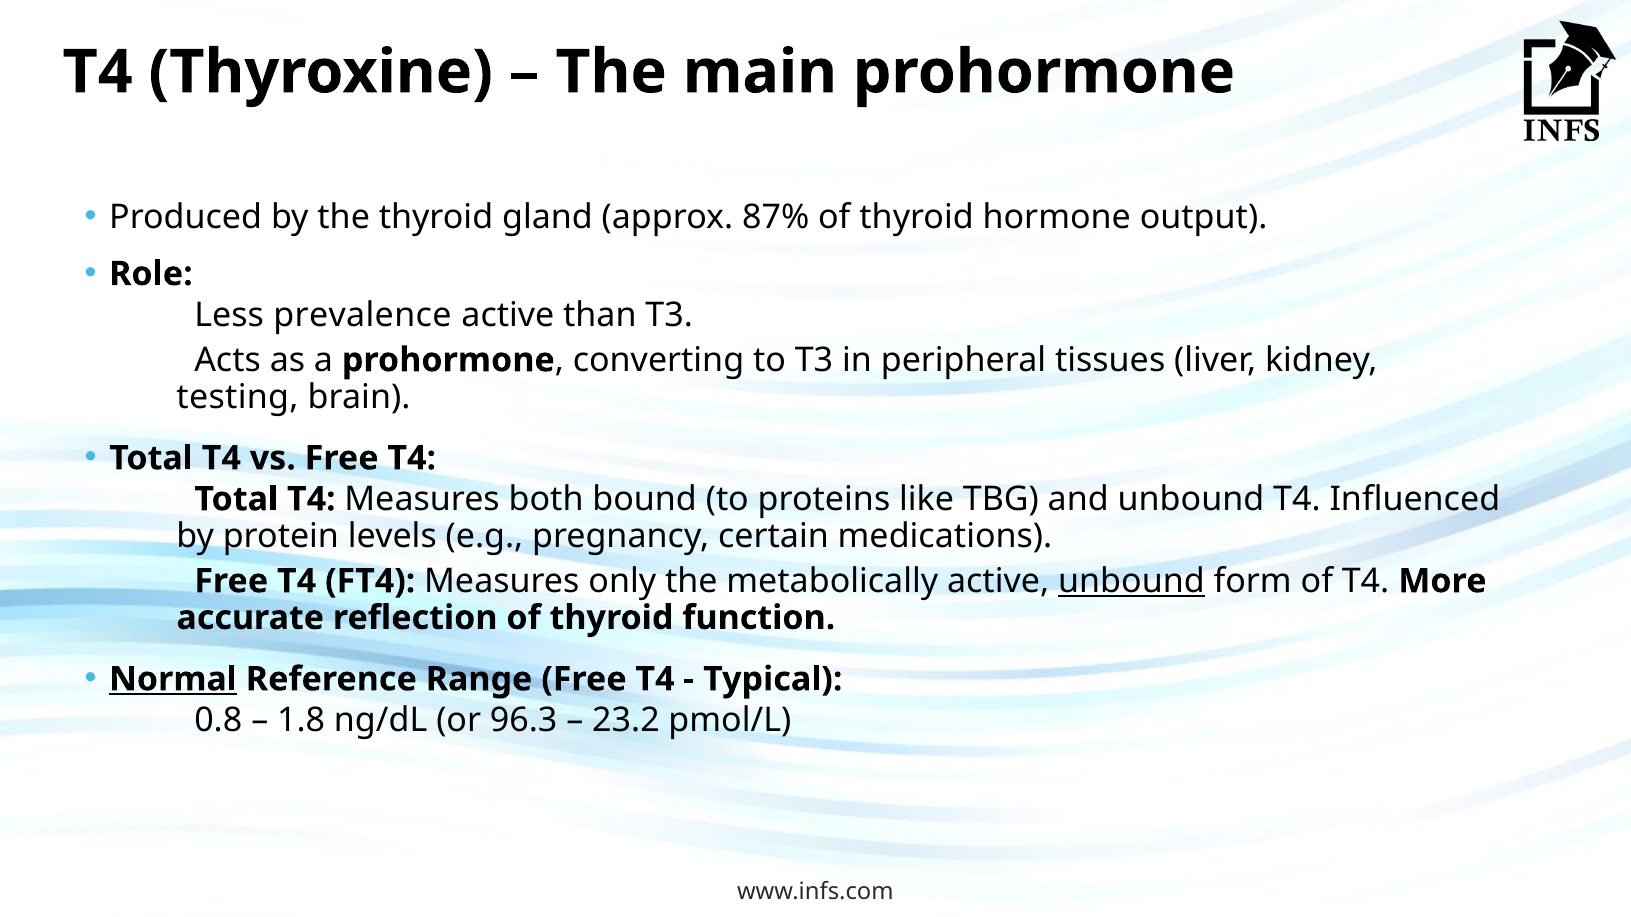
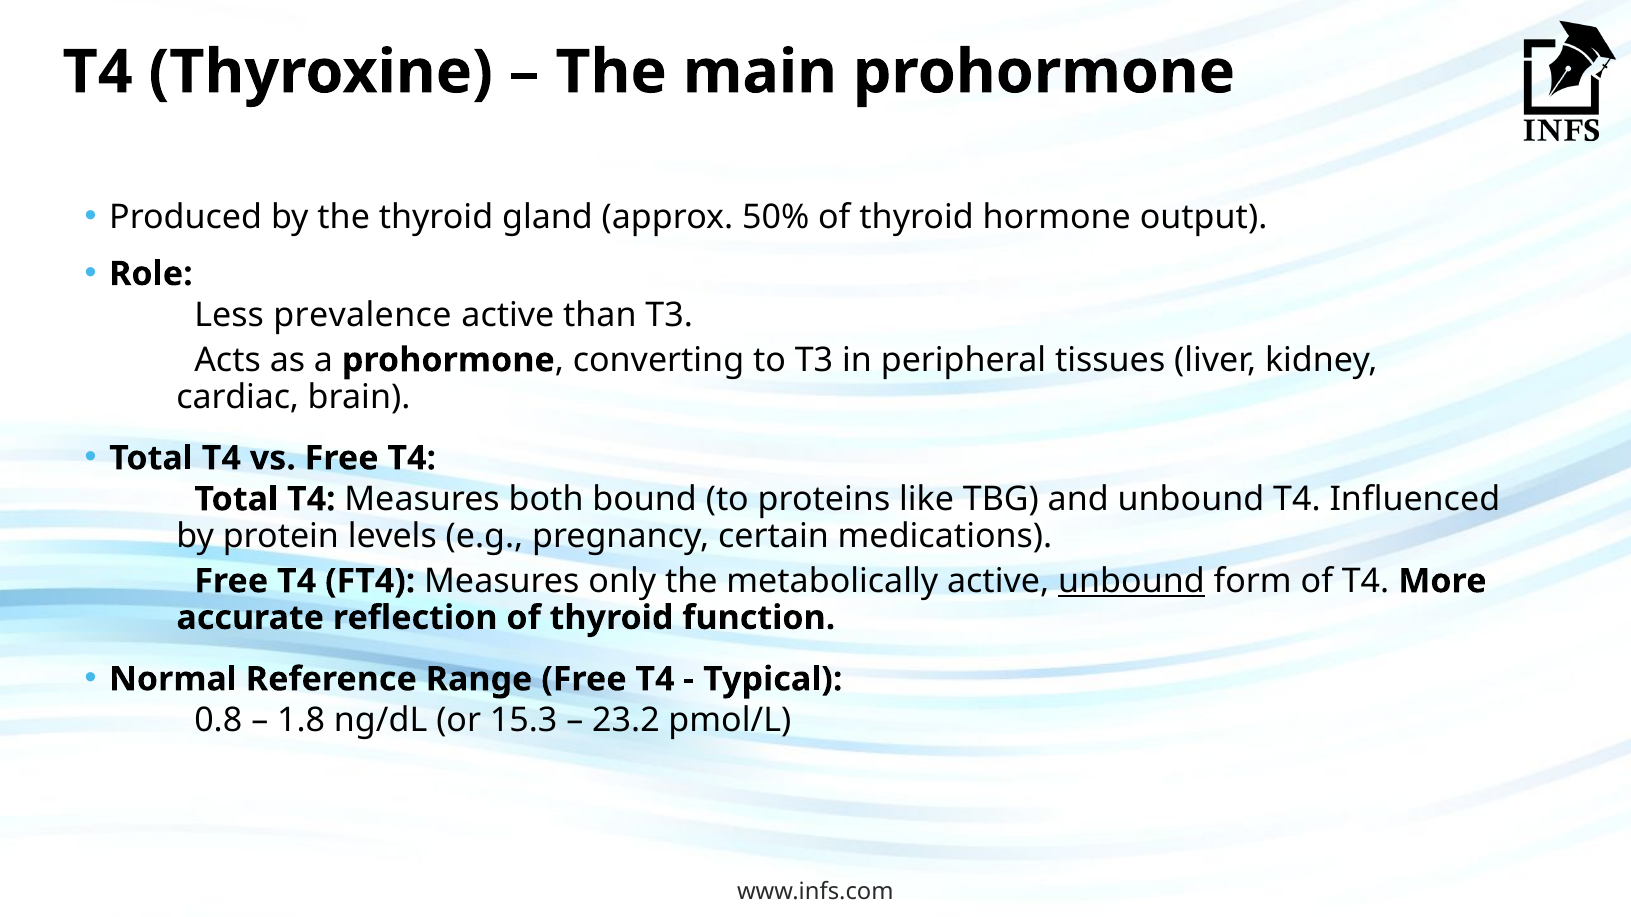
87%: 87% -> 50%
testing: testing -> cardiac
Normal underline: present -> none
96.3: 96.3 -> 15.3
